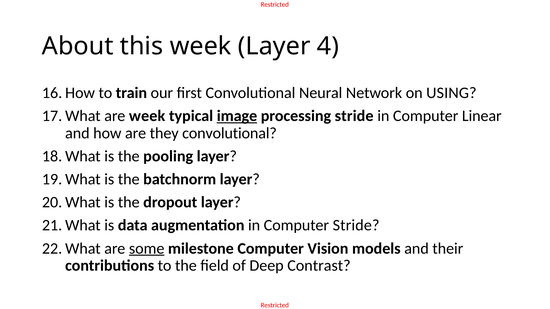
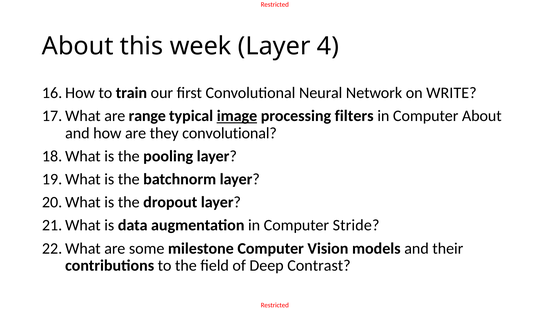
USING: USING -> WRITE
are week: week -> range
processing stride: stride -> filters
Computer Linear: Linear -> About
some underline: present -> none
